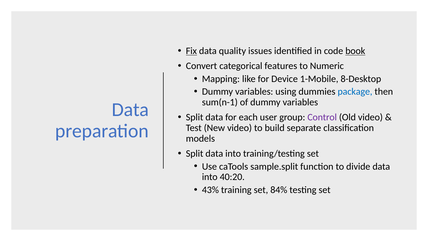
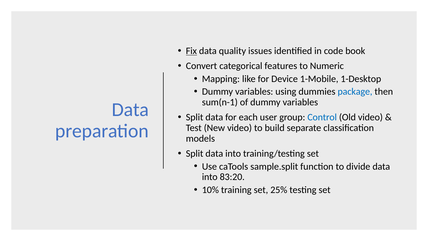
book underline: present -> none
8-Desktop: 8-Desktop -> 1-Desktop
Control colour: purple -> blue
40:20: 40:20 -> 83:20
43%: 43% -> 10%
84%: 84% -> 25%
